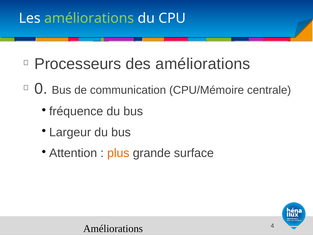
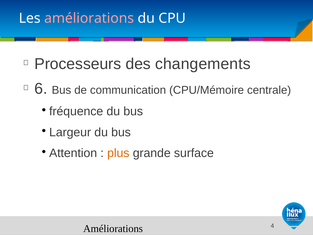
améliorations at (89, 18) colour: light green -> pink
des améliorations: améliorations -> changements
0: 0 -> 6
